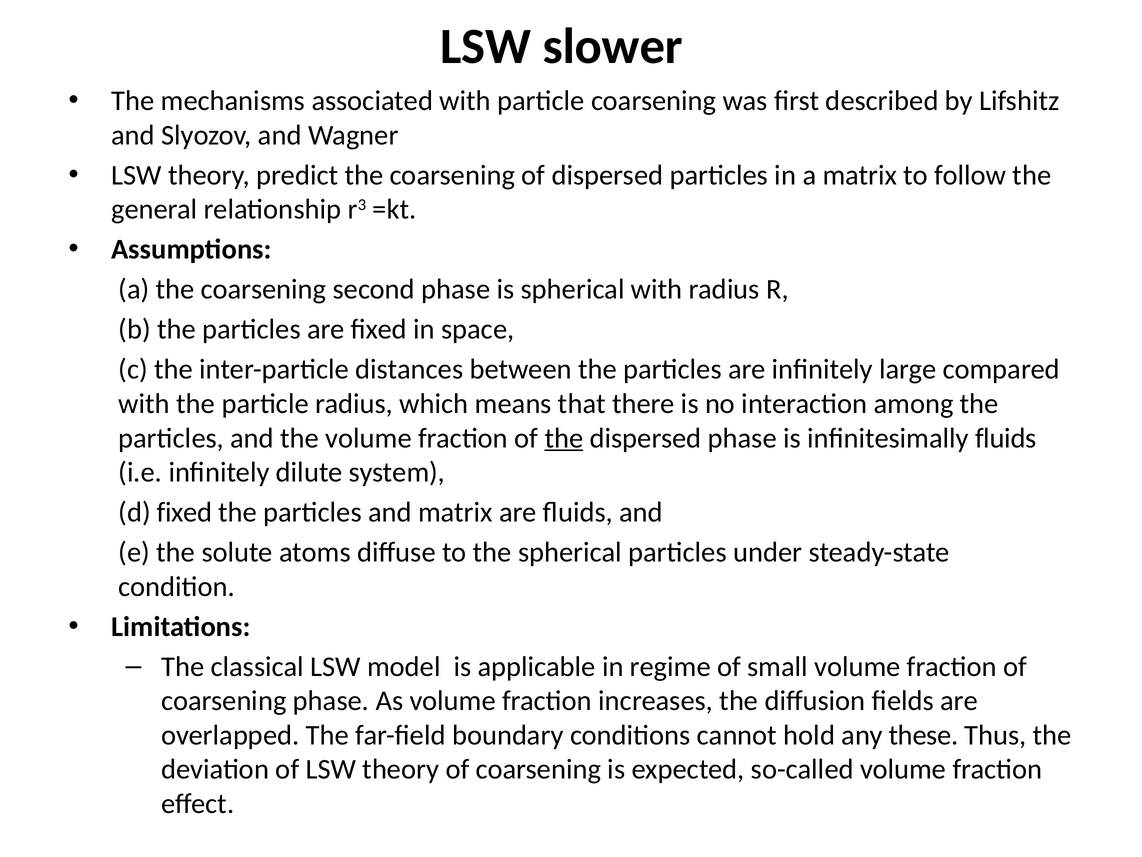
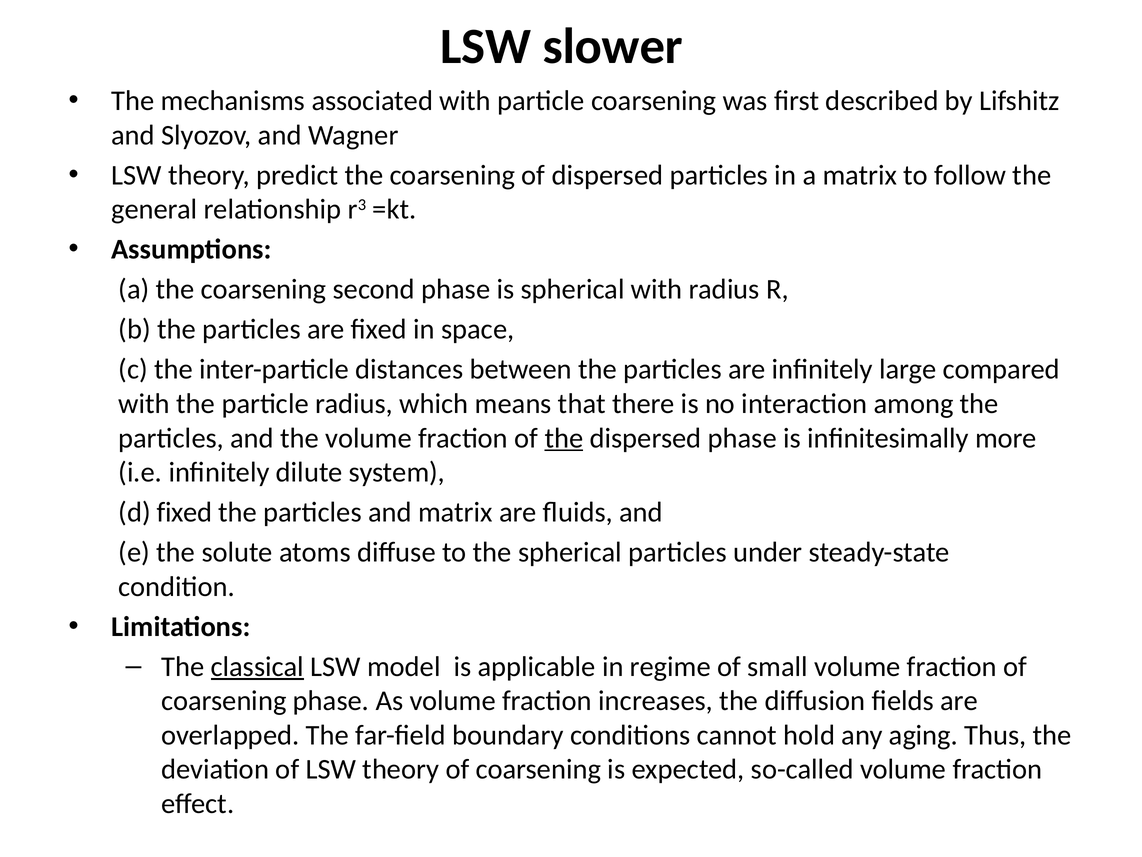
infinitesimally fluids: fluids -> more
classical underline: none -> present
these: these -> aging
